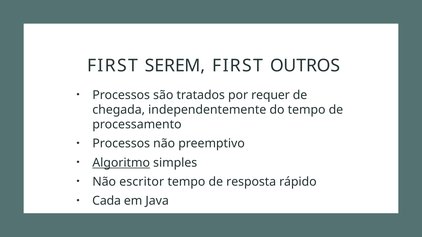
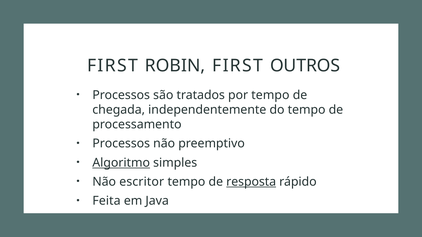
SEREM: SEREM -> ROBIN
por requer: requer -> tempo
resposta underline: none -> present
Cada: Cada -> Feita
